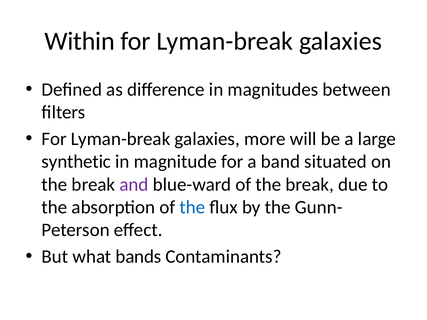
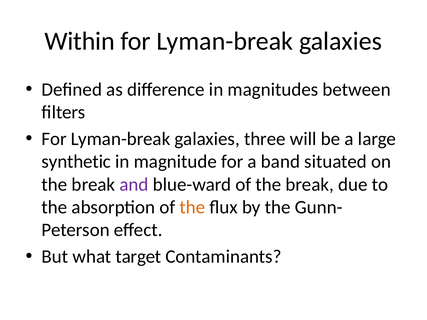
more: more -> three
the at (192, 207) colour: blue -> orange
bands: bands -> target
